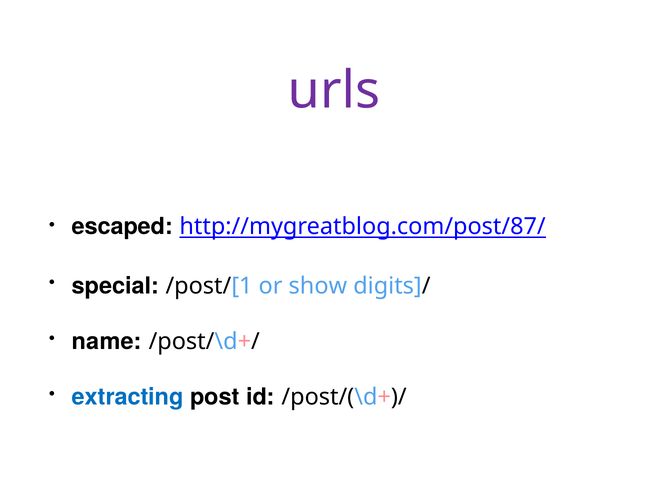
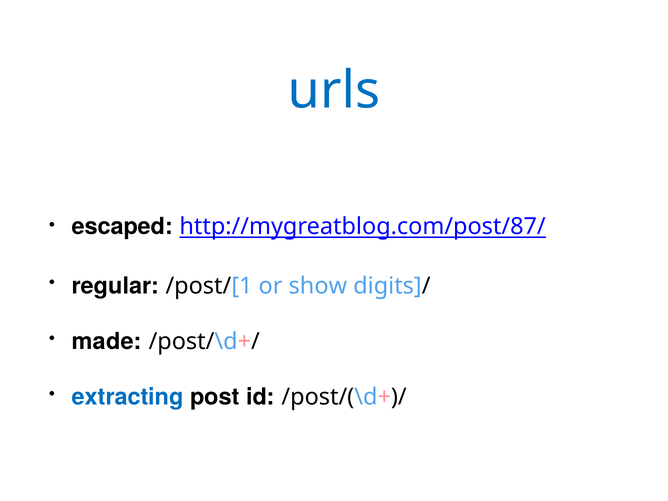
urls colour: purple -> blue
special: special -> regular
name: name -> made
